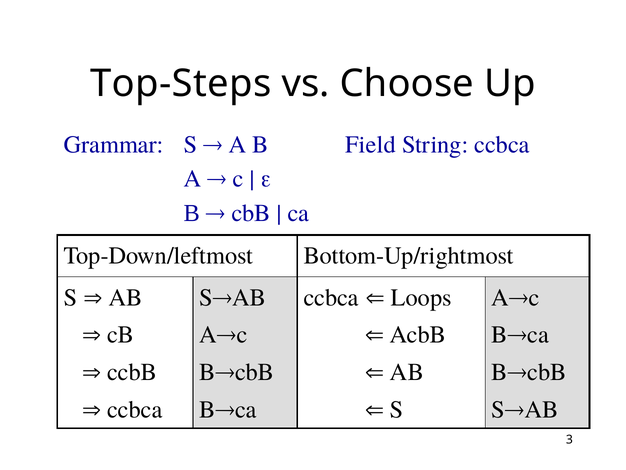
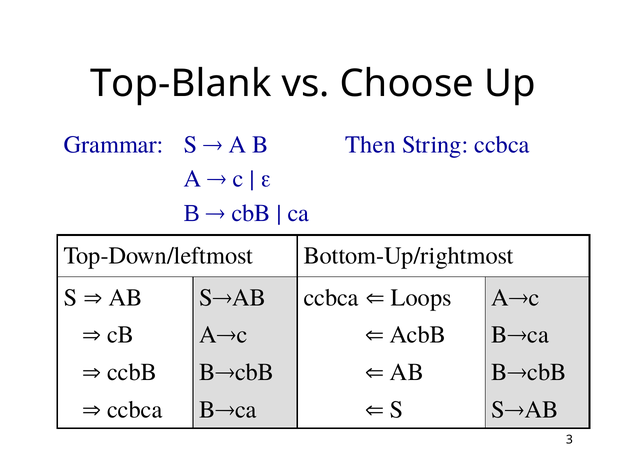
Top-Steps: Top-Steps -> Top-Blank
Field: Field -> Then
